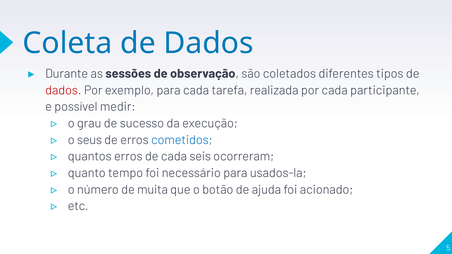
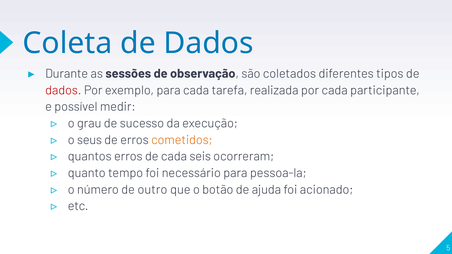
cometidos colour: blue -> orange
usados-la: usados-la -> pessoa-la
muita: muita -> outro
